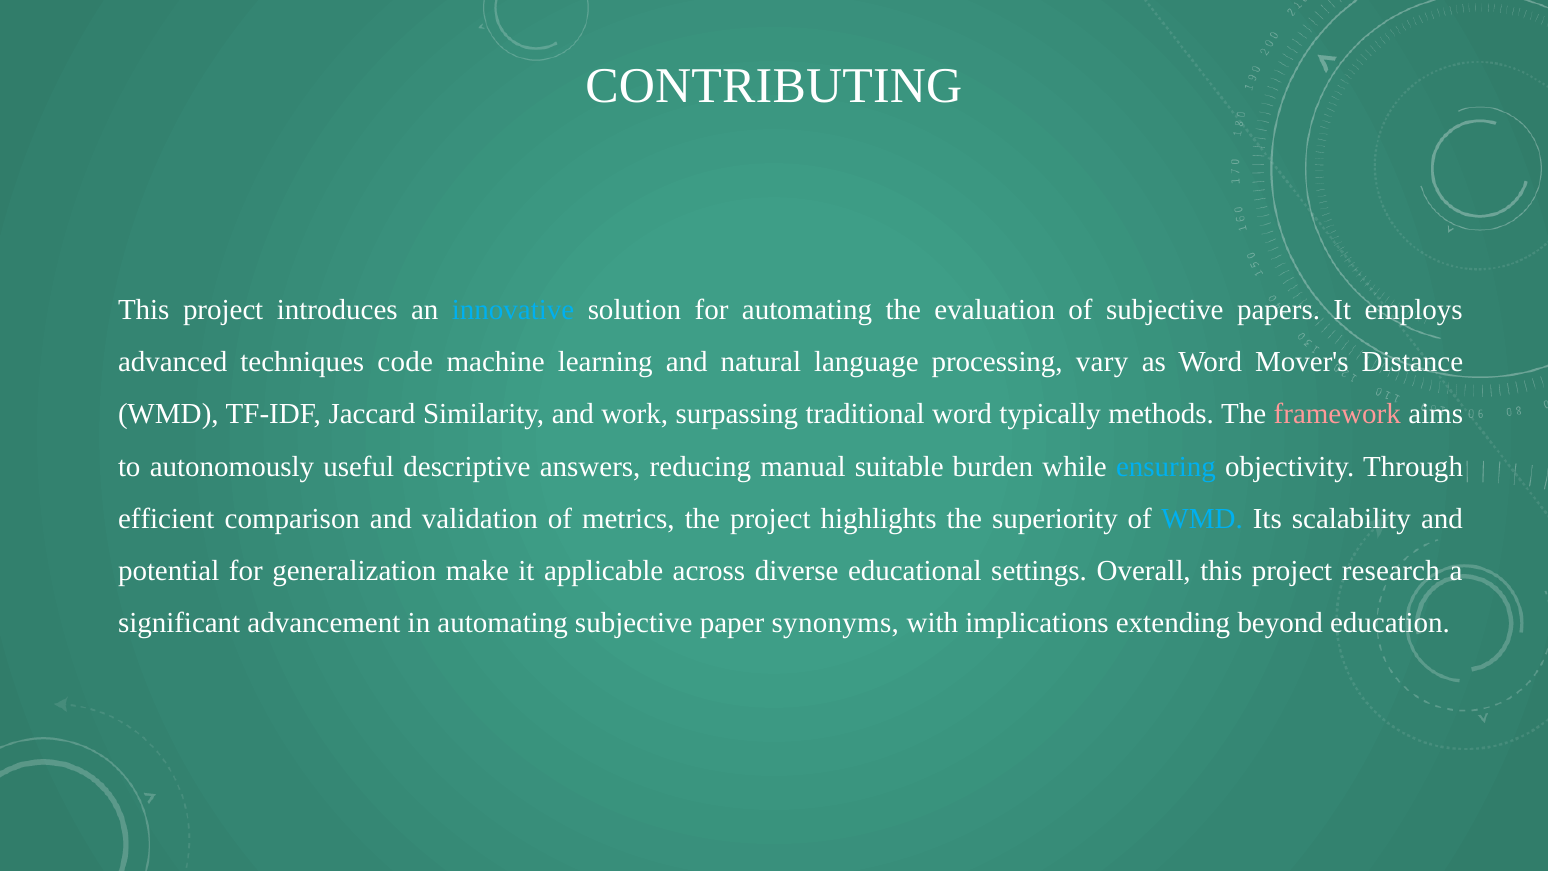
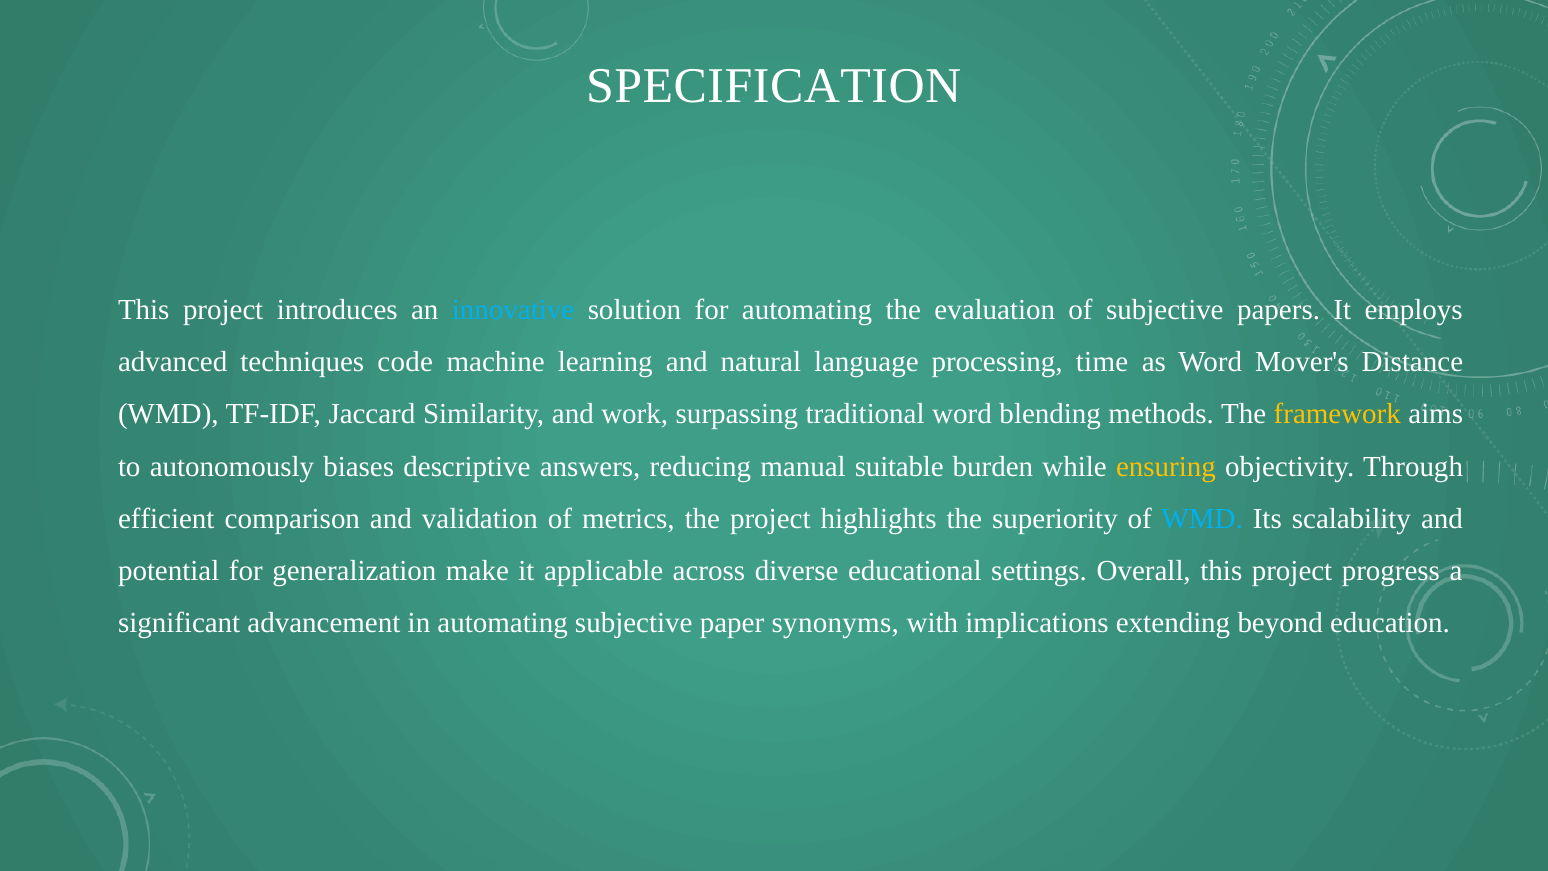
CONTRIBUTING: CONTRIBUTING -> SPECIFICATION
vary: vary -> time
typically: typically -> blending
framework colour: pink -> yellow
useful: useful -> biases
ensuring colour: light blue -> yellow
research: research -> progress
